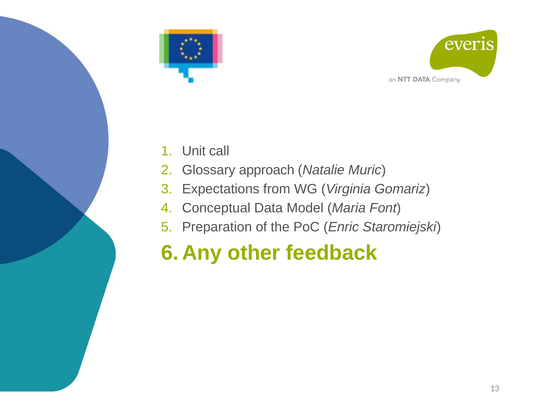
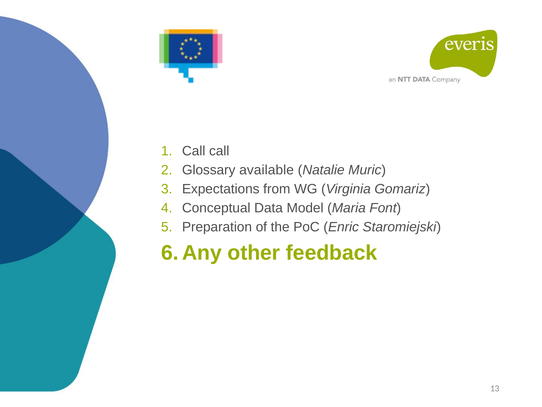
Unit at (194, 151): Unit -> Call
approach: approach -> available
